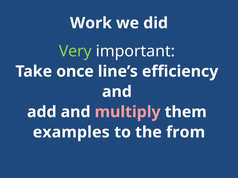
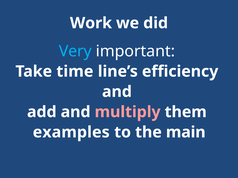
Very colour: light green -> light blue
once: once -> time
from: from -> main
